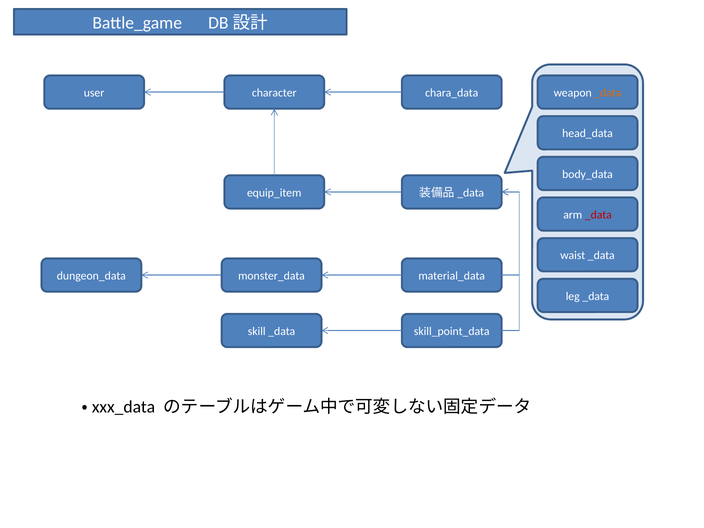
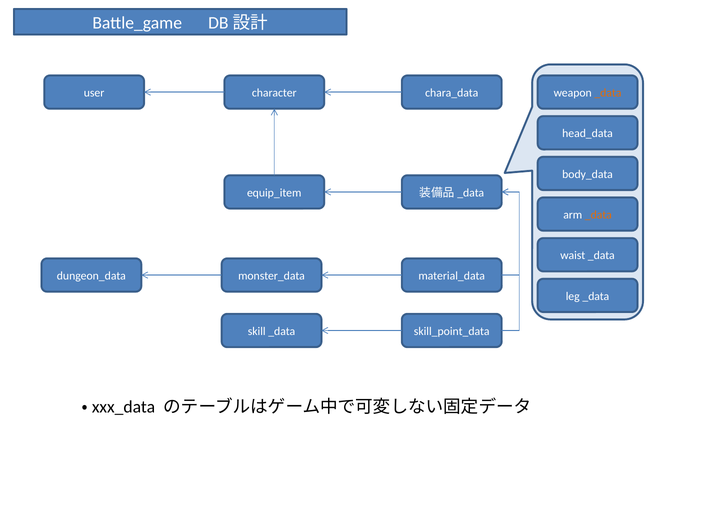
_data at (598, 215) colour: red -> orange
